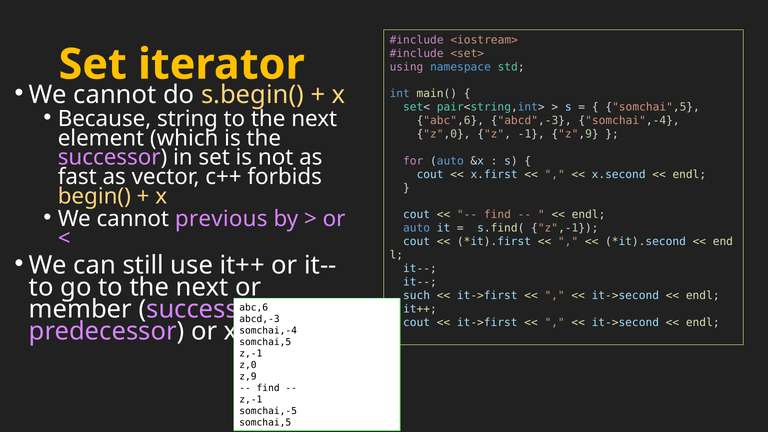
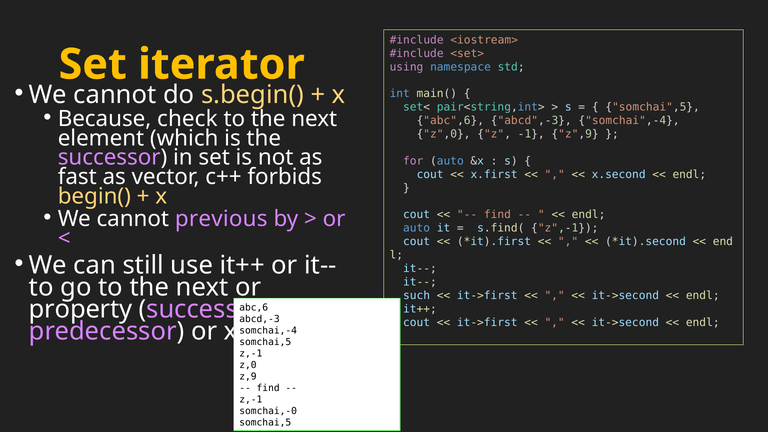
string: string -> check
member: member -> property
somchai,-5: somchai,-5 -> somchai,-0
